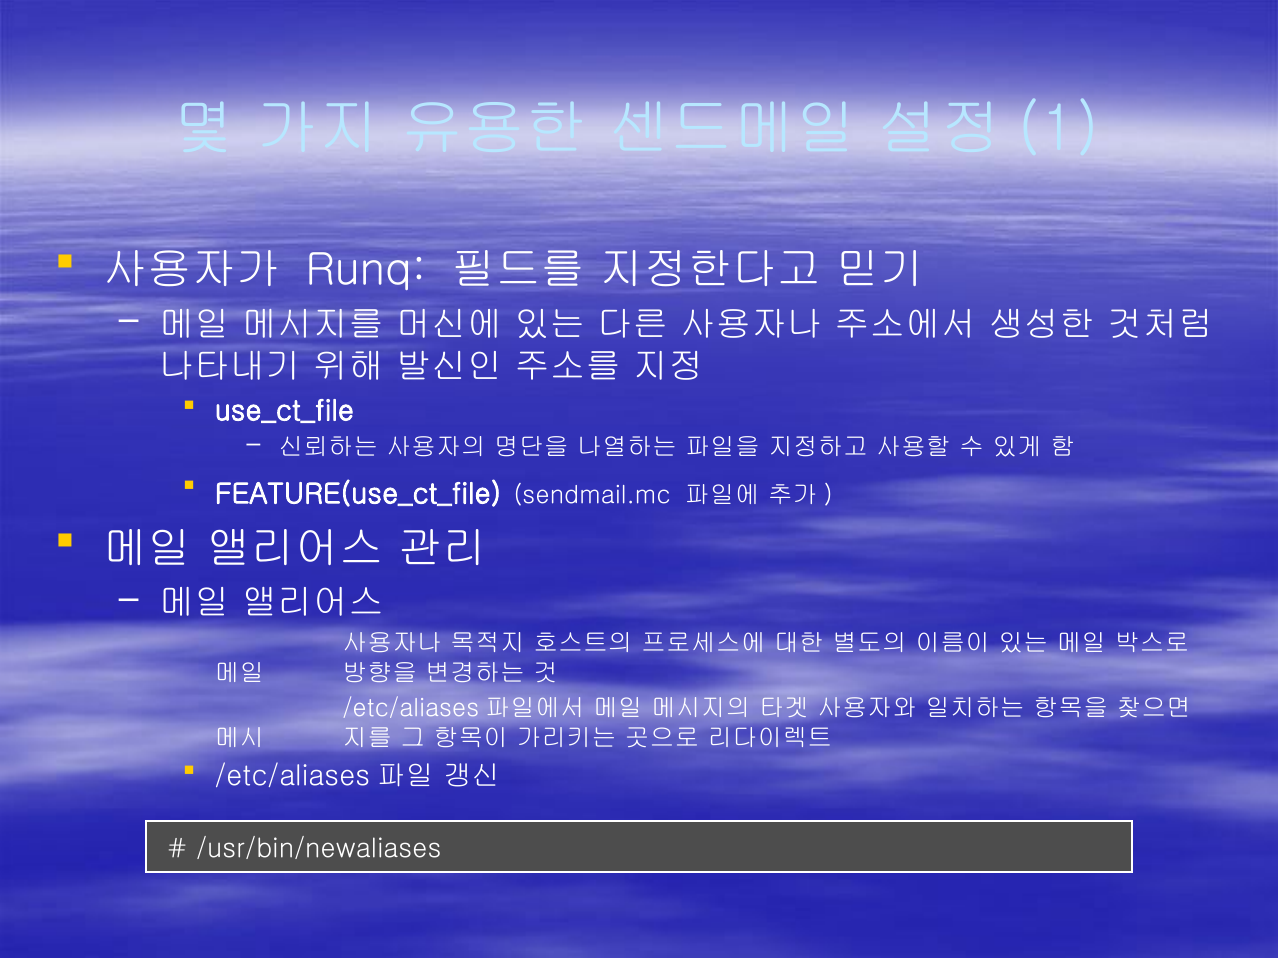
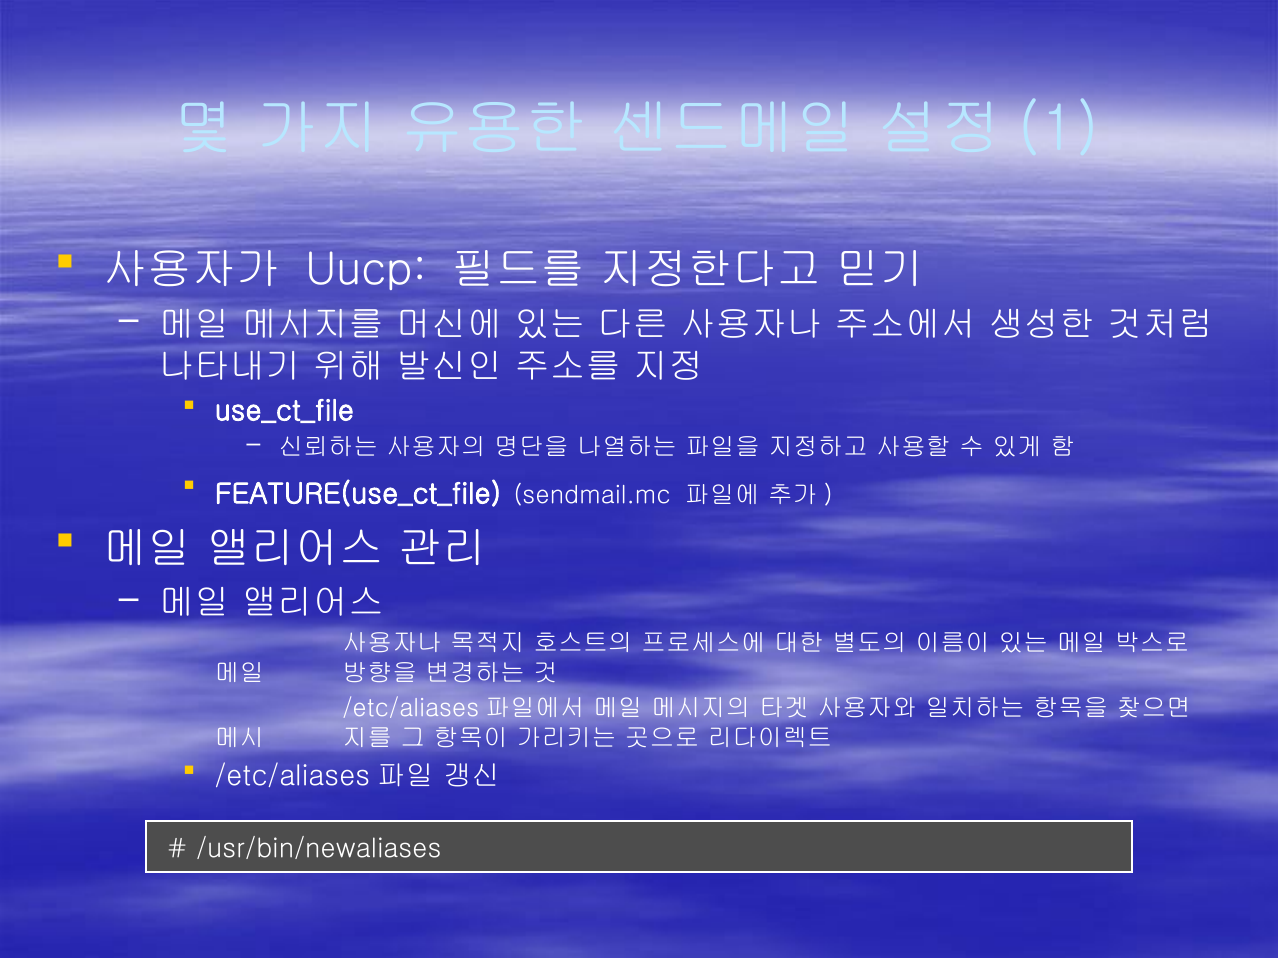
Runq: Runq -> Uucp
